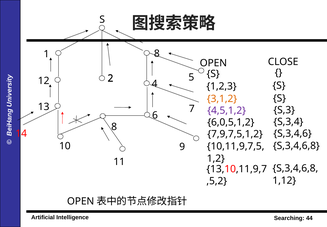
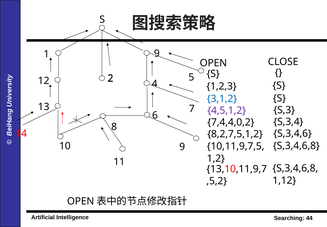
1 8: 8 -> 9
3,1,2 colour: orange -> blue
6,0,5,1,2: 6,0,5,1,2 -> 7,4,4,0,2
7,9,7,5,1,2: 7,9,7,5,1,2 -> 8,2,7,5,1,2
